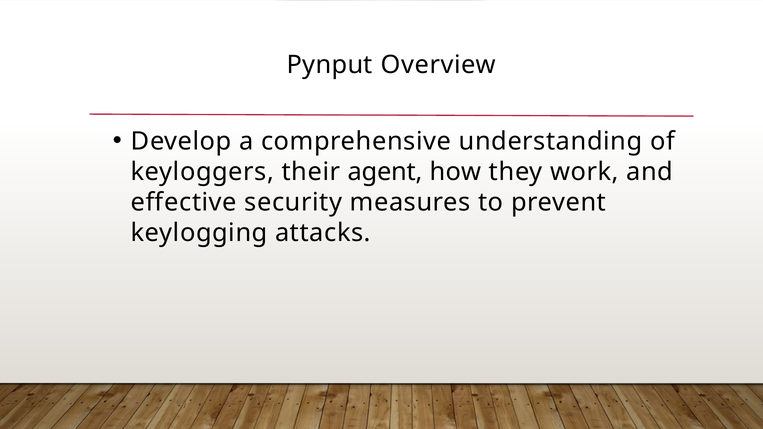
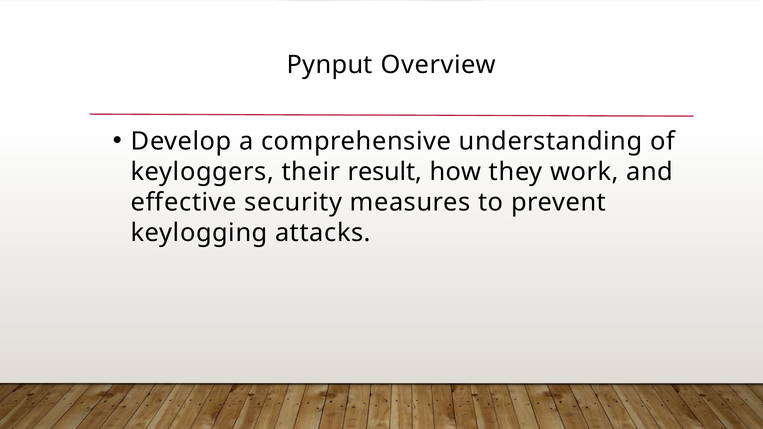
agent: agent -> result
